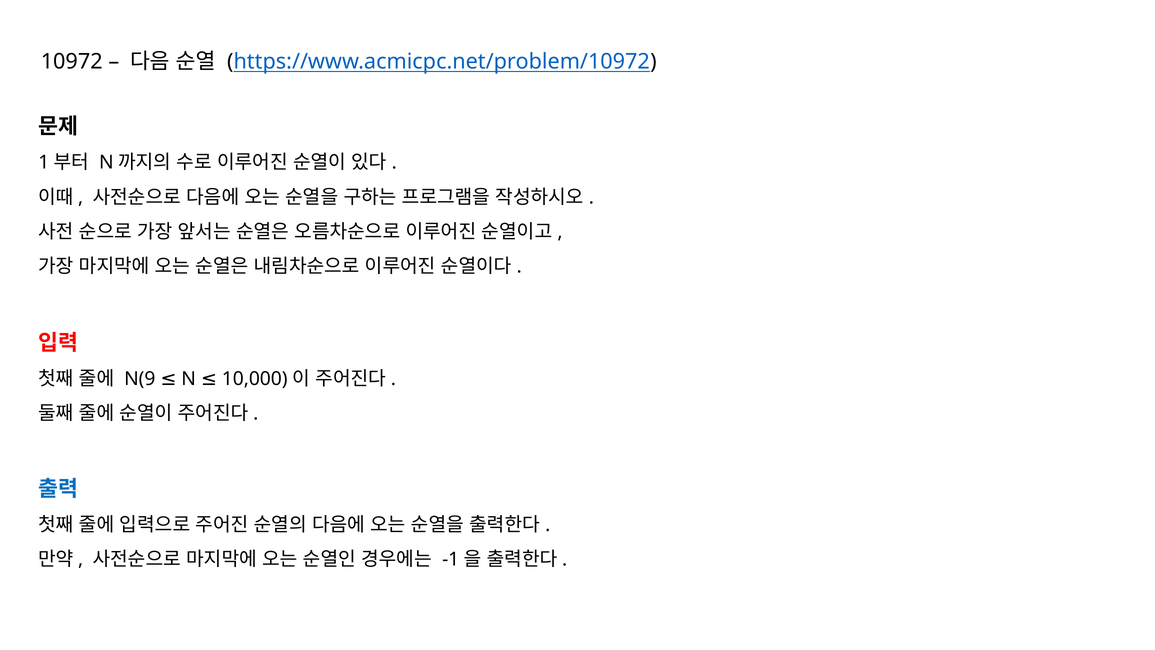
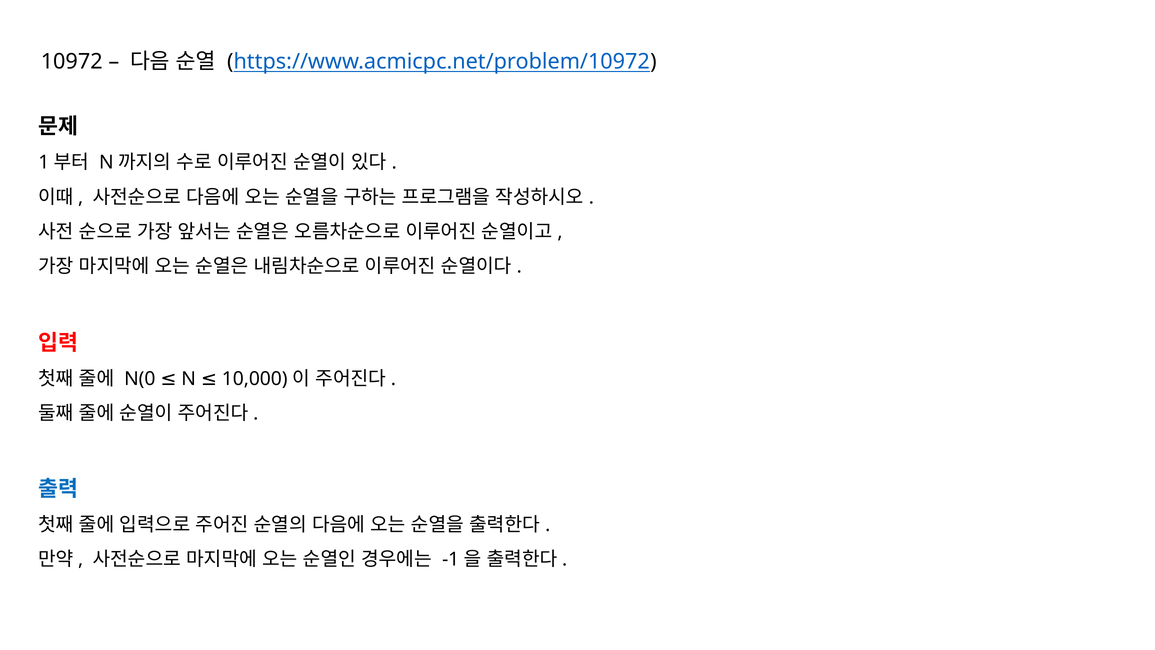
N(9: N(9 -> N(0
